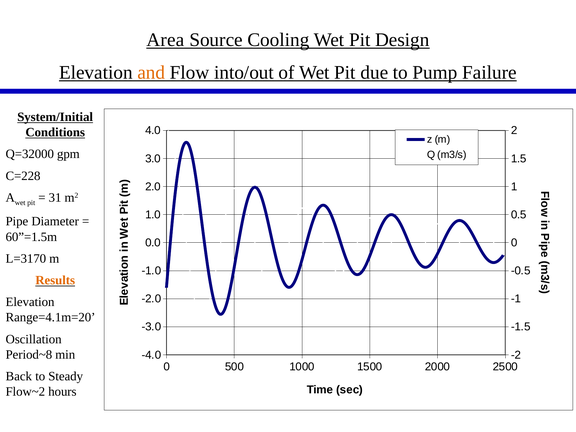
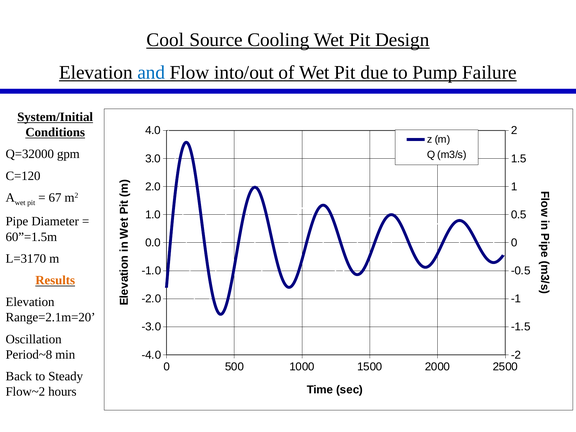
Area: Area -> Cool
and colour: orange -> blue
C=228: C=228 -> C=120
31: 31 -> 67
Range=4.1m=20: Range=4.1m=20 -> Range=2.1m=20
